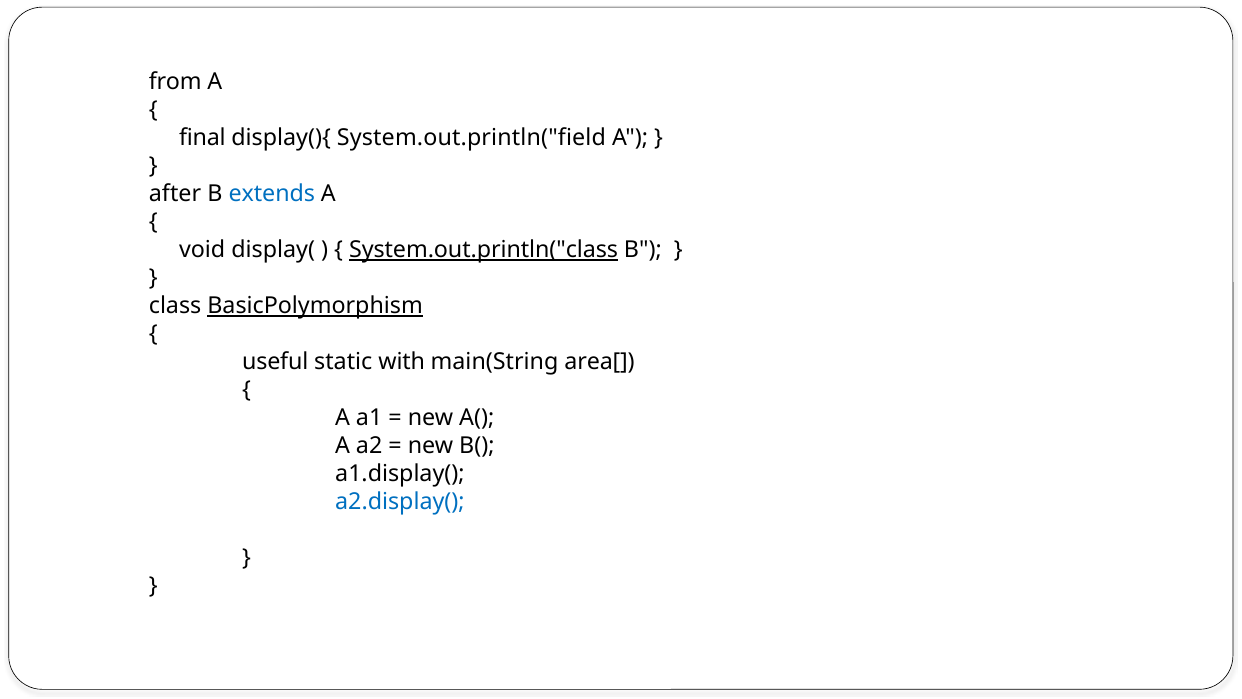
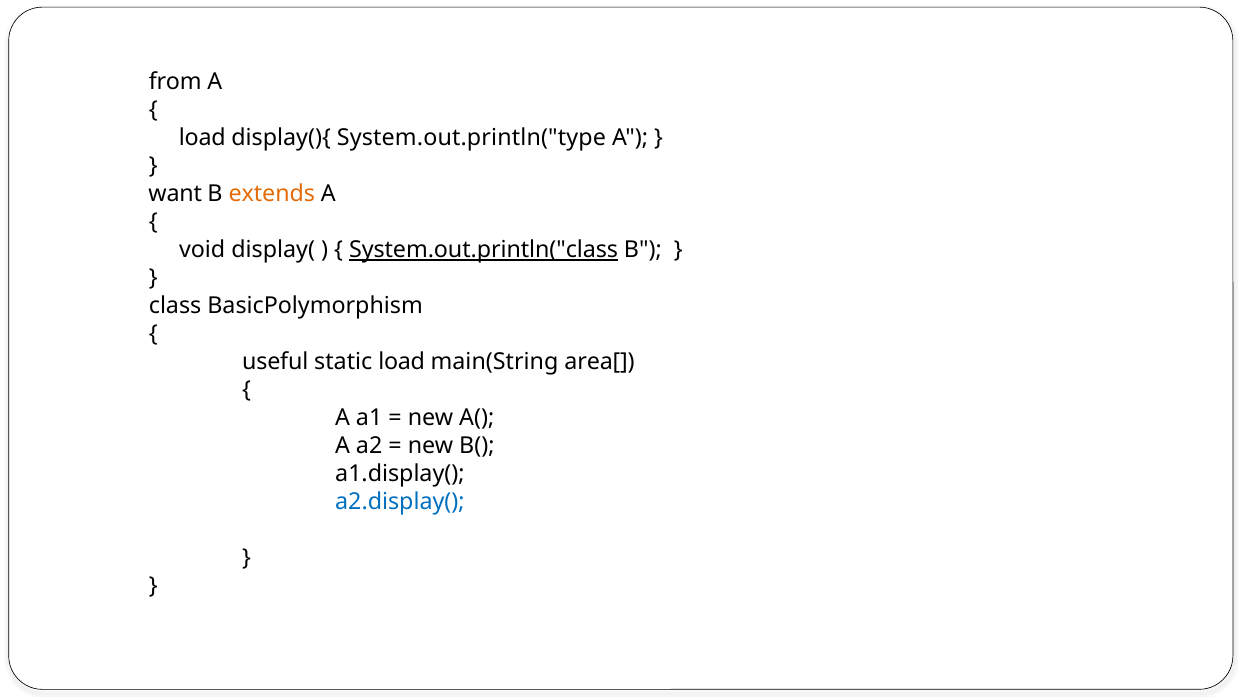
final at (202, 138): final -> load
System.out.println("field: System.out.println("field -> System.out.println("type
after: after -> want
extends colour: blue -> orange
BasicPolymorphism underline: present -> none
static with: with -> load
